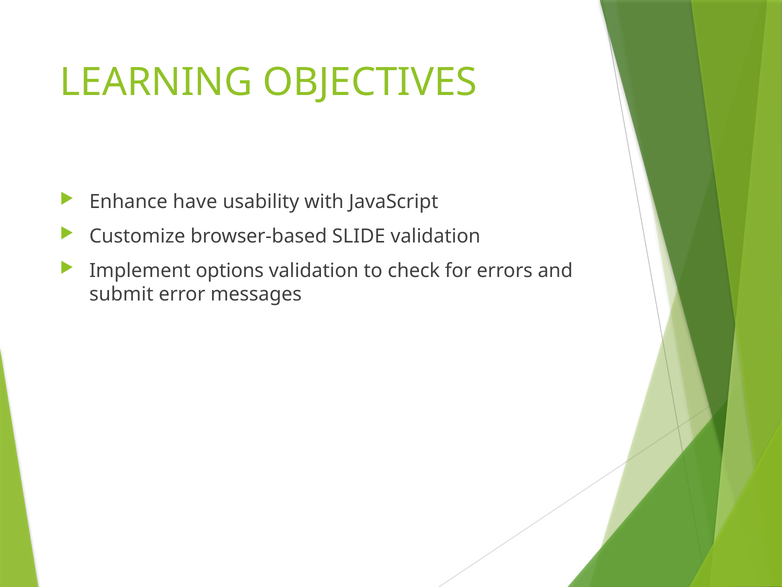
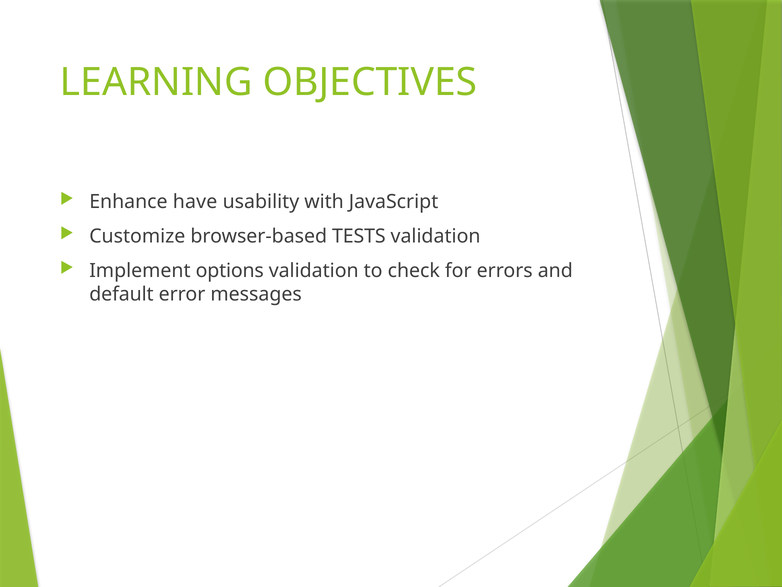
SLIDE: SLIDE -> TESTS
submit: submit -> default
